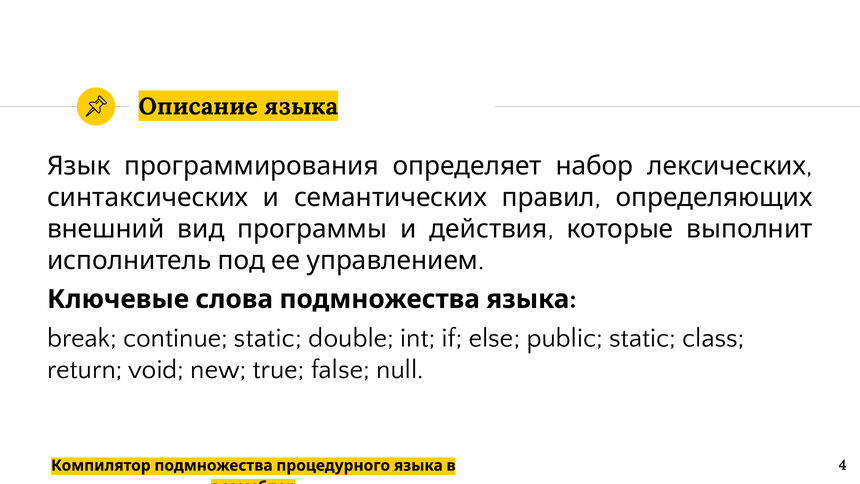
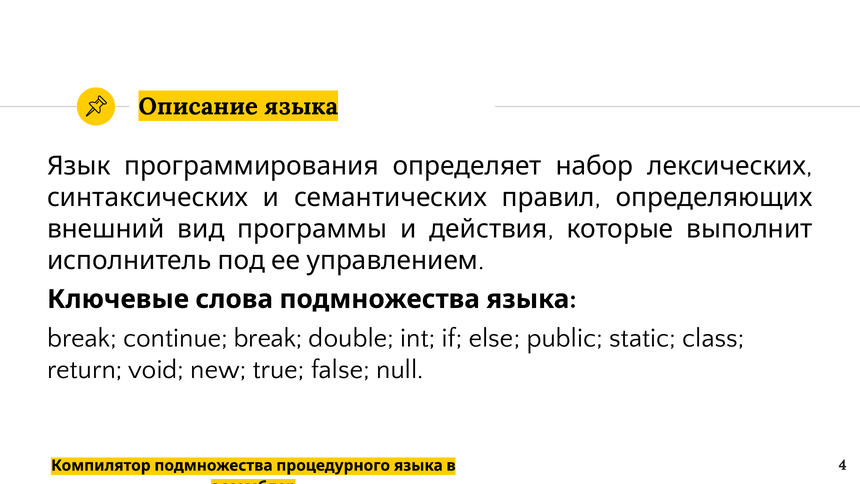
continue static: static -> break
